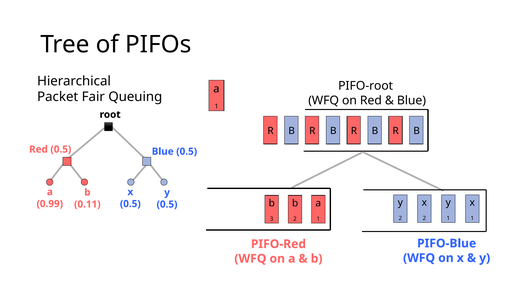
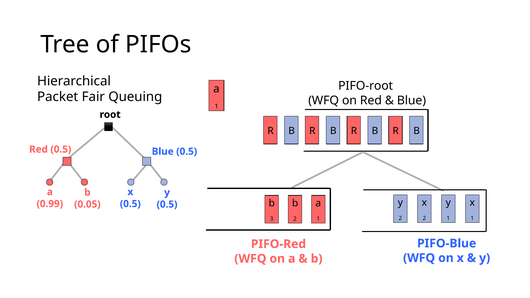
0.11: 0.11 -> 0.05
